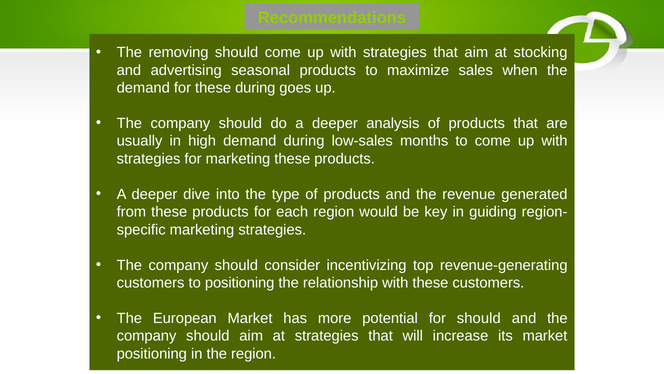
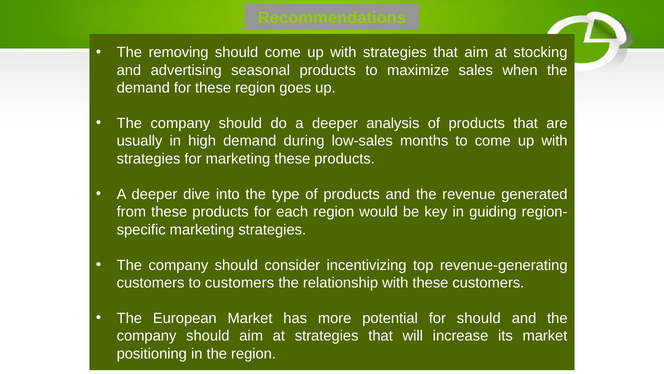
these during: during -> region
to positioning: positioning -> customers
